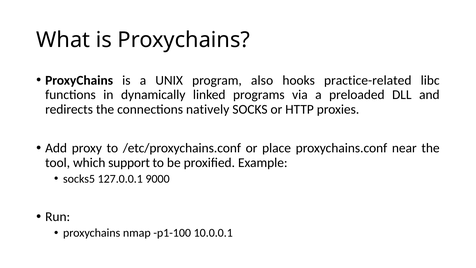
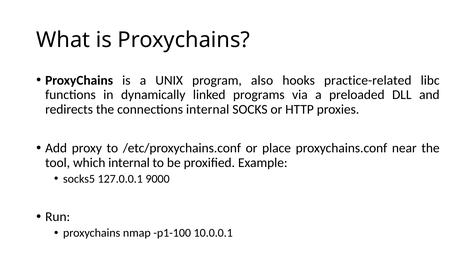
connections natively: natively -> internal
which support: support -> internal
